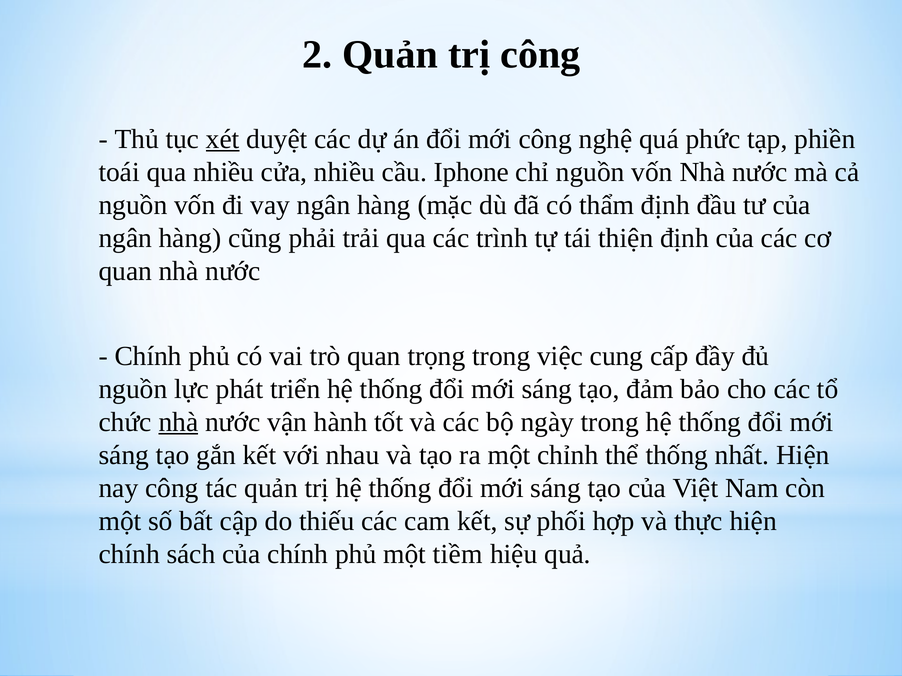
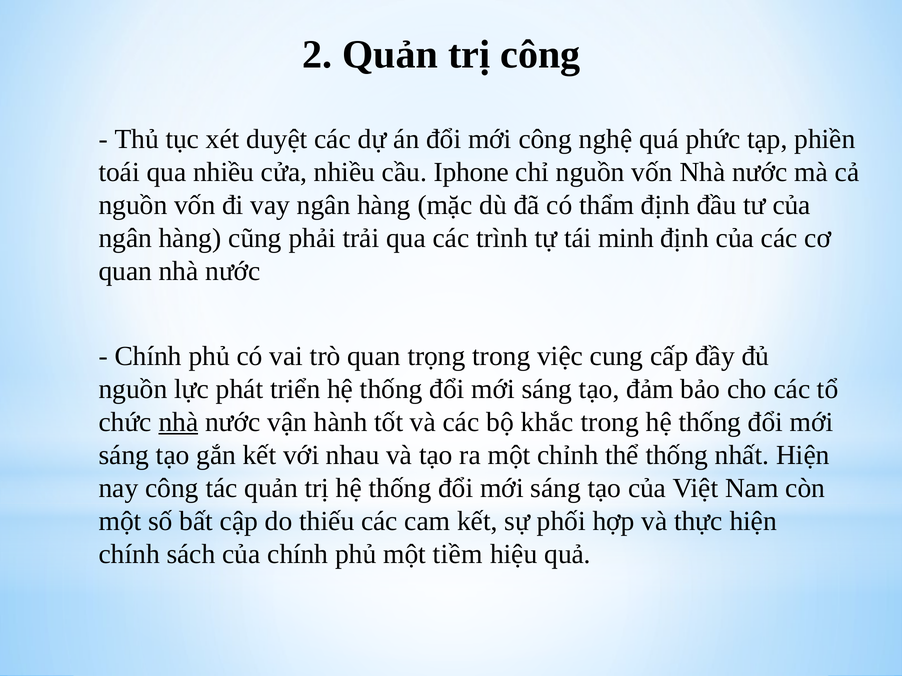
xét underline: present -> none
thiện: thiện -> minh
ngày: ngày -> khắc
